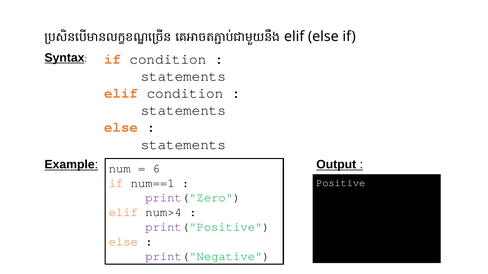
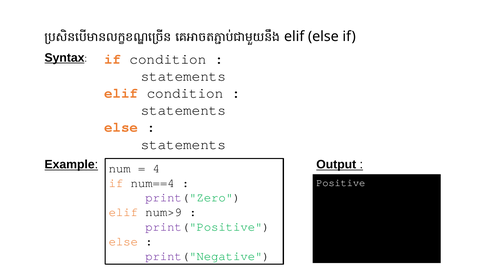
6: 6 -> 4
num==1: num==1 -> num==4
num>4: num>4 -> num>9
